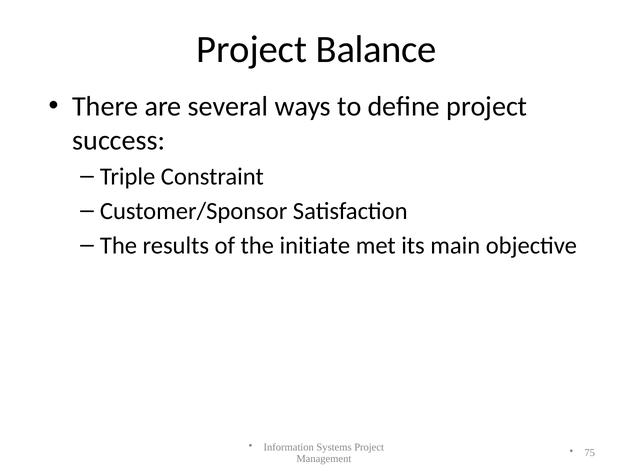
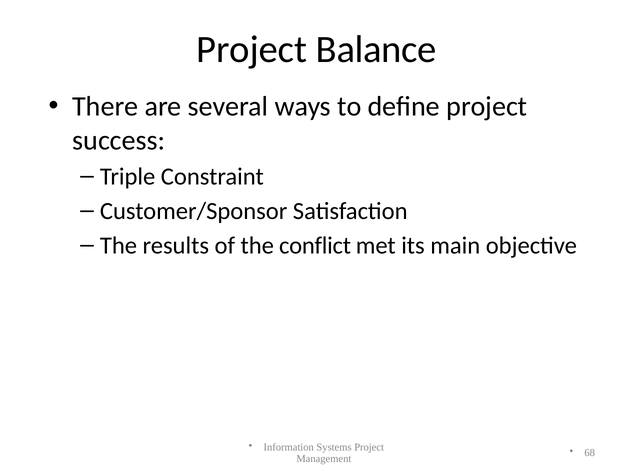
initiate: initiate -> conflict
75: 75 -> 68
